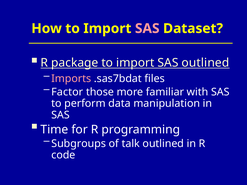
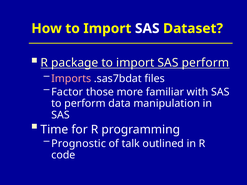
SAS at (147, 29) colour: pink -> white
SAS outlined: outlined -> perform
Subgroups: Subgroups -> Prognostic
